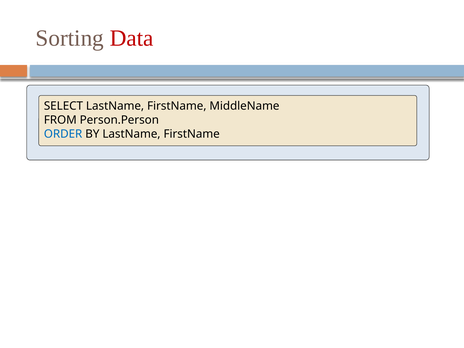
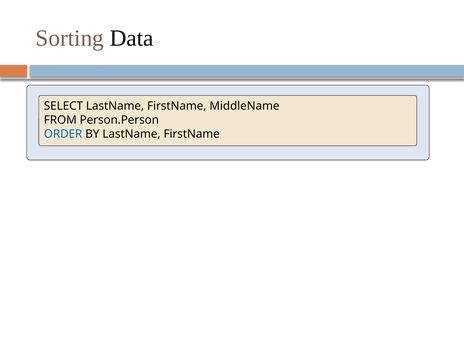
Data colour: red -> black
